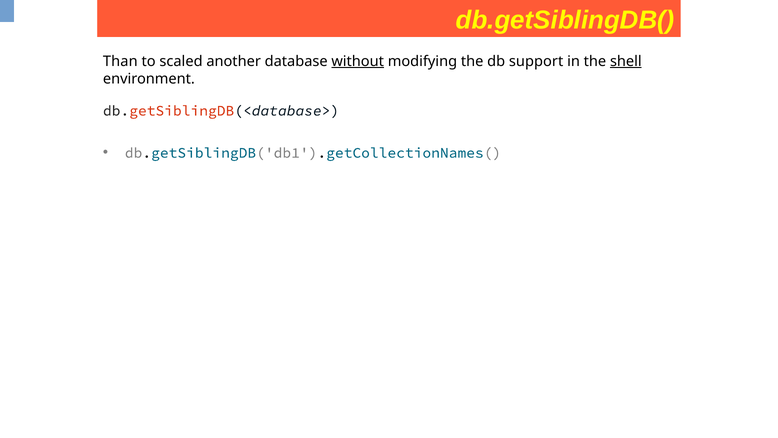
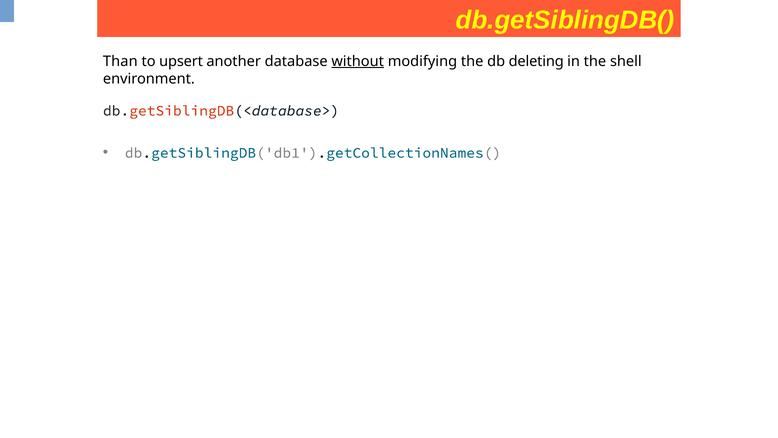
scaled: scaled -> upsert
support: support -> deleting
shell underline: present -> none
